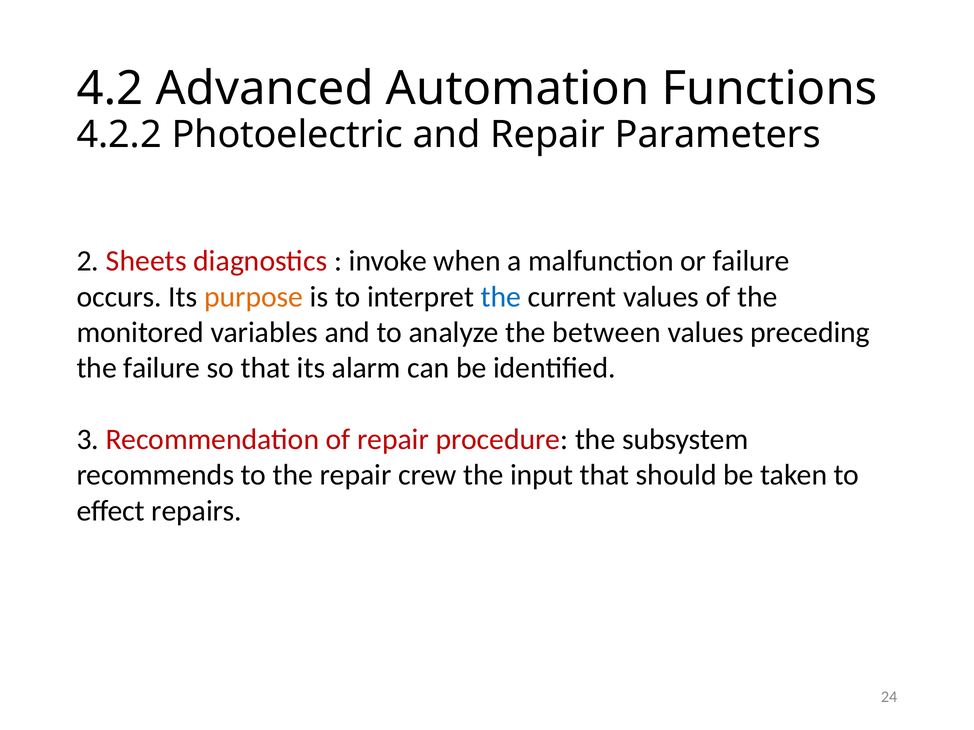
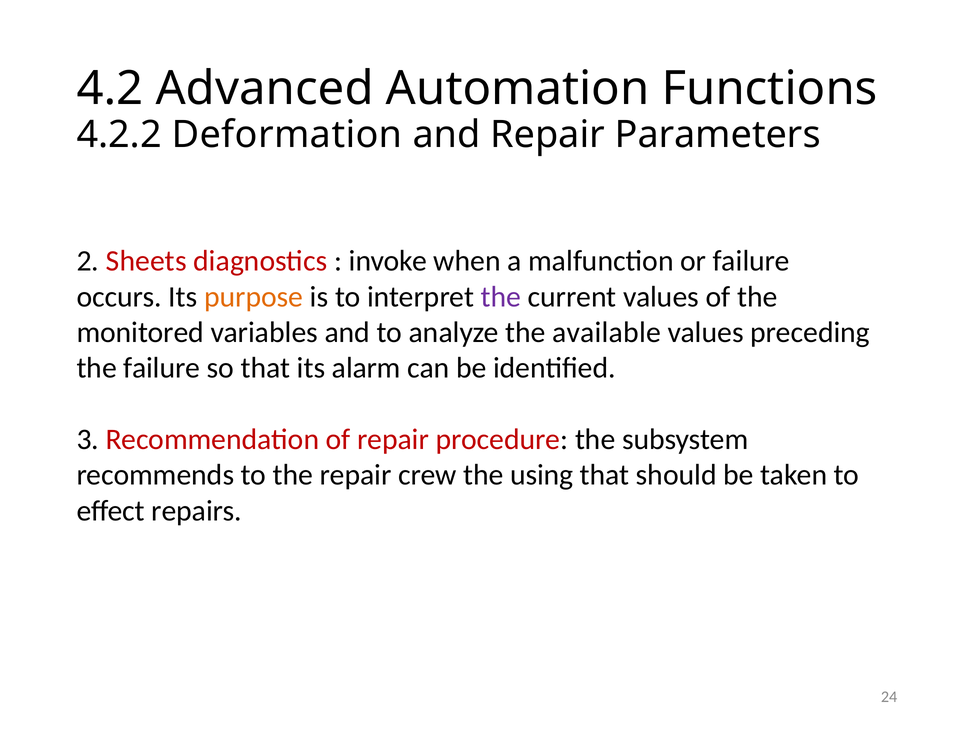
Photoelectric: Photoelectric -> Deformation
the at (501, 297) colour: blue -> purple
between: between -> available
input: input -> using
